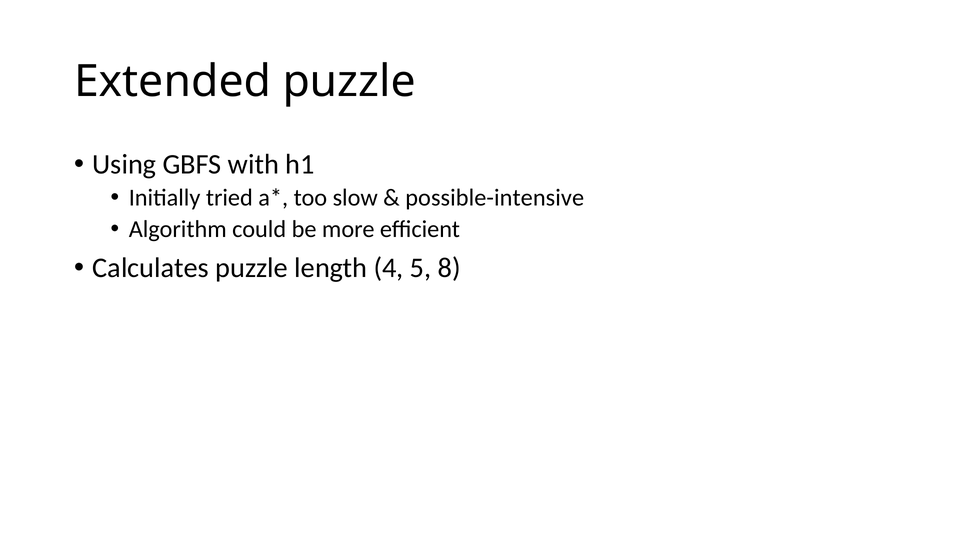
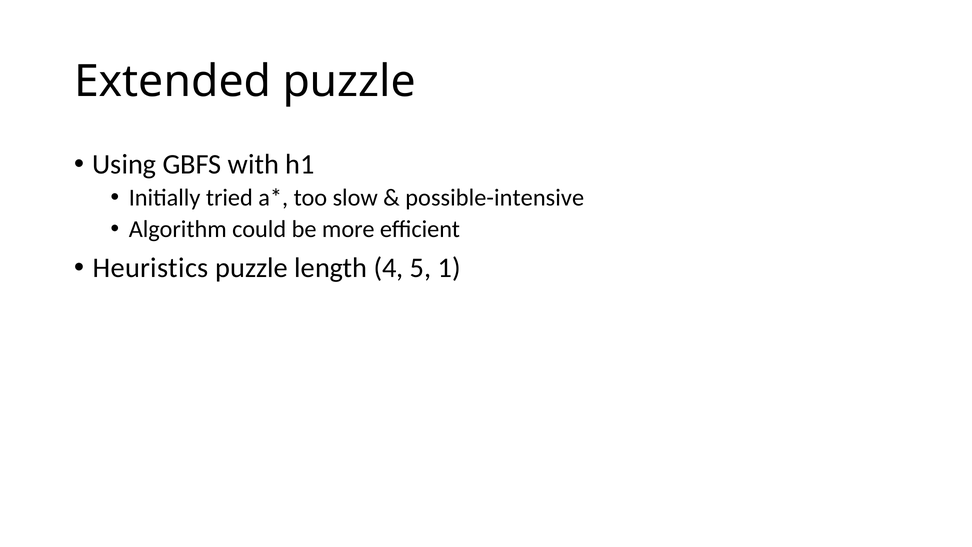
Calculates: Calculates -> Heuristics
8: 8 -> 1
